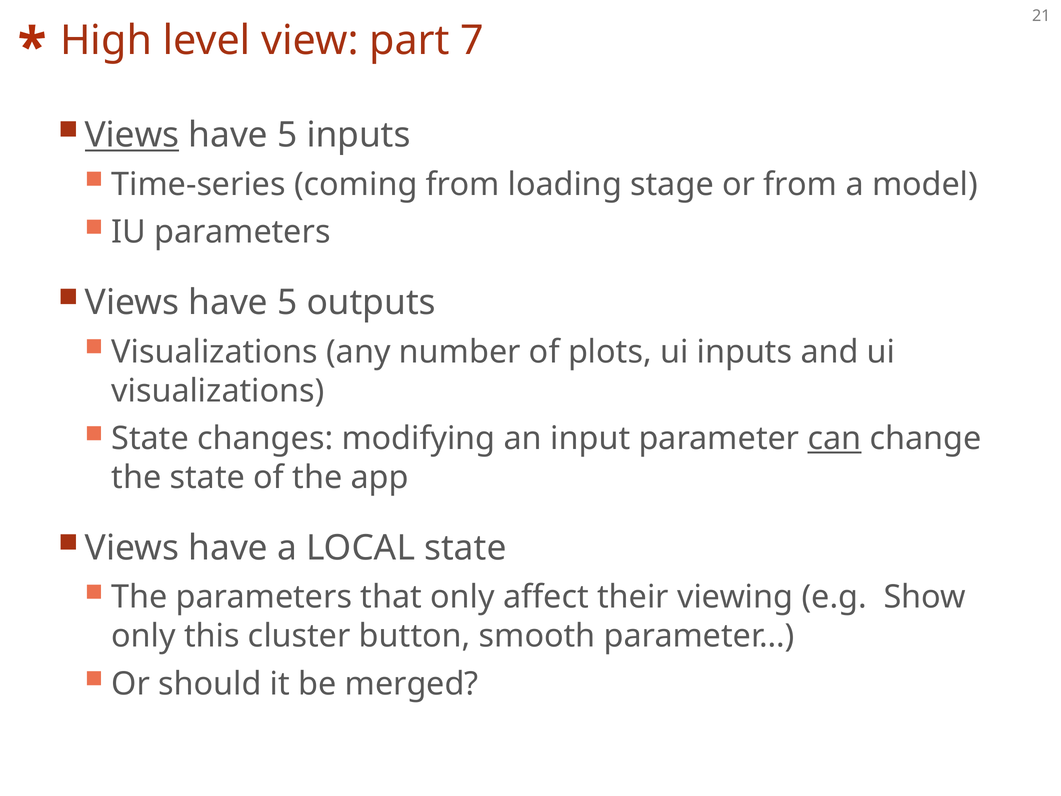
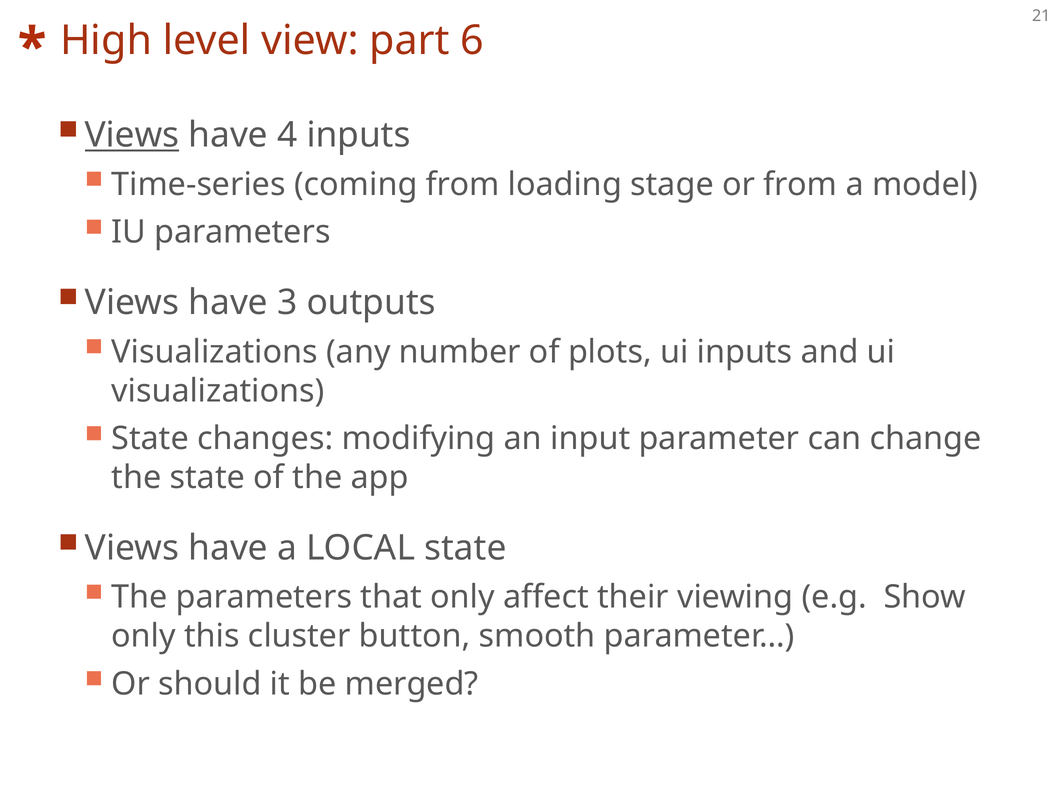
7: 7 -> 6
5 at (287, 135): 5 -> 4
5 at (287, 302): 5 -> 3
can underline: present -> none
